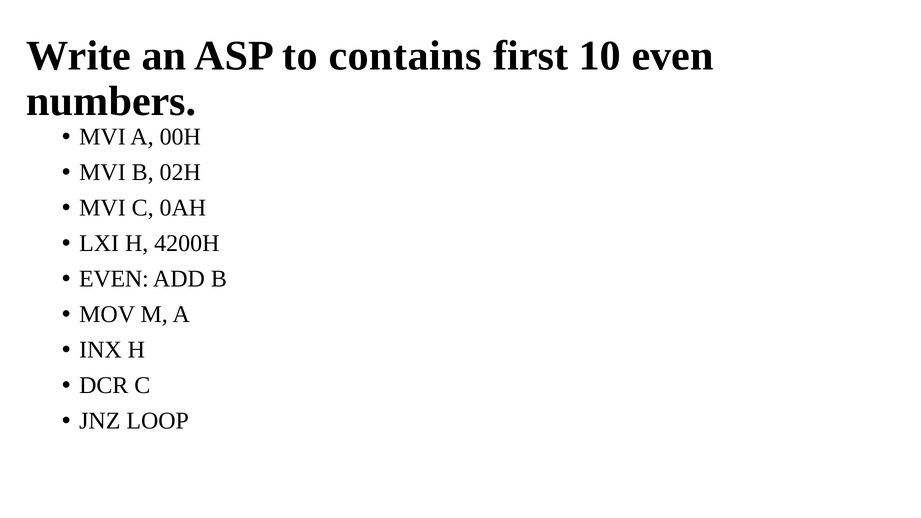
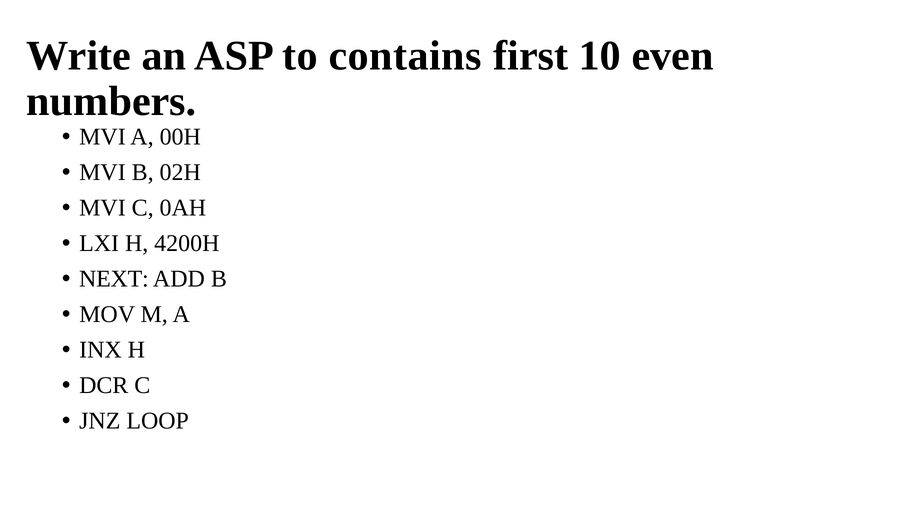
EVEN at (114, 279): EVEN -> NEXT
